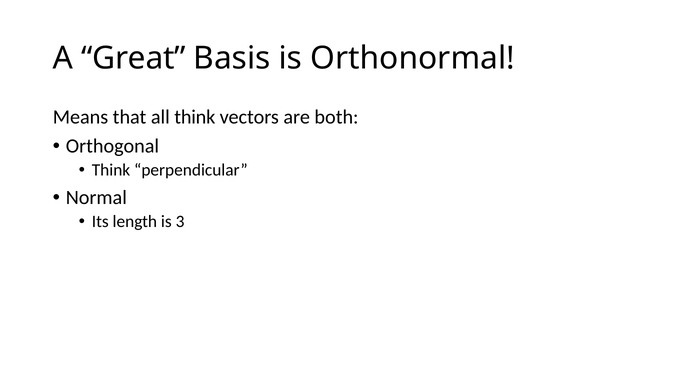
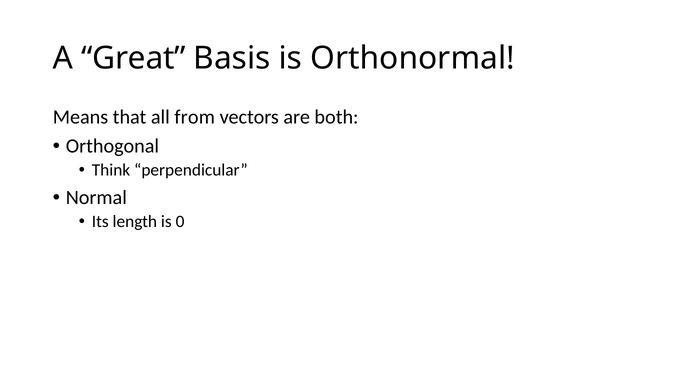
all think: think -> from
3: 3 -> 0
